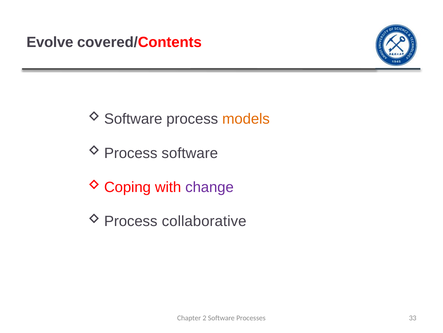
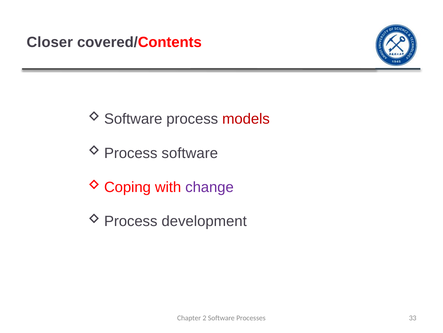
Evolve: Evolve -> Closer
models colour: orange -> red
collaborative: collaborative -> development
